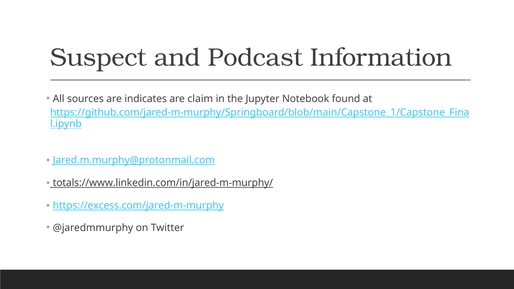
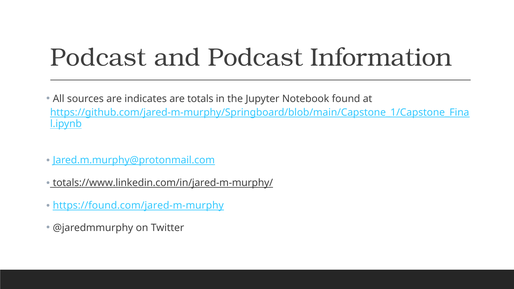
Suspect at (98, 58): Suspect -> Podcast
claim: claim -> totals
https://excess.com/jared-m-murphy: https://excess.com/jared-m-murphy -> https://found.com/jared-m-murphy
